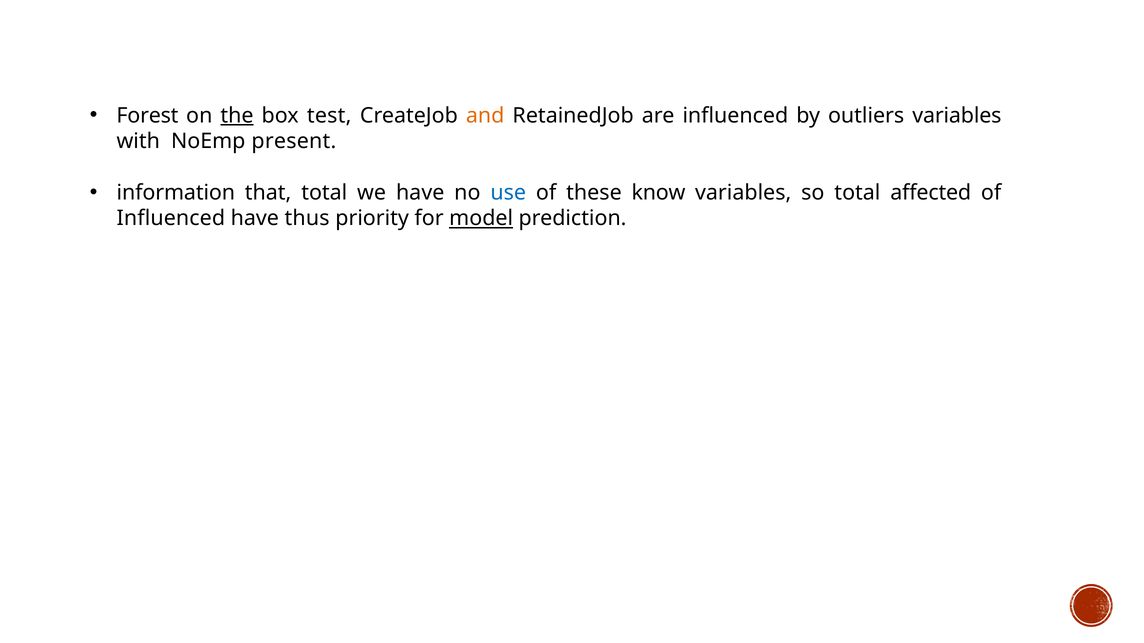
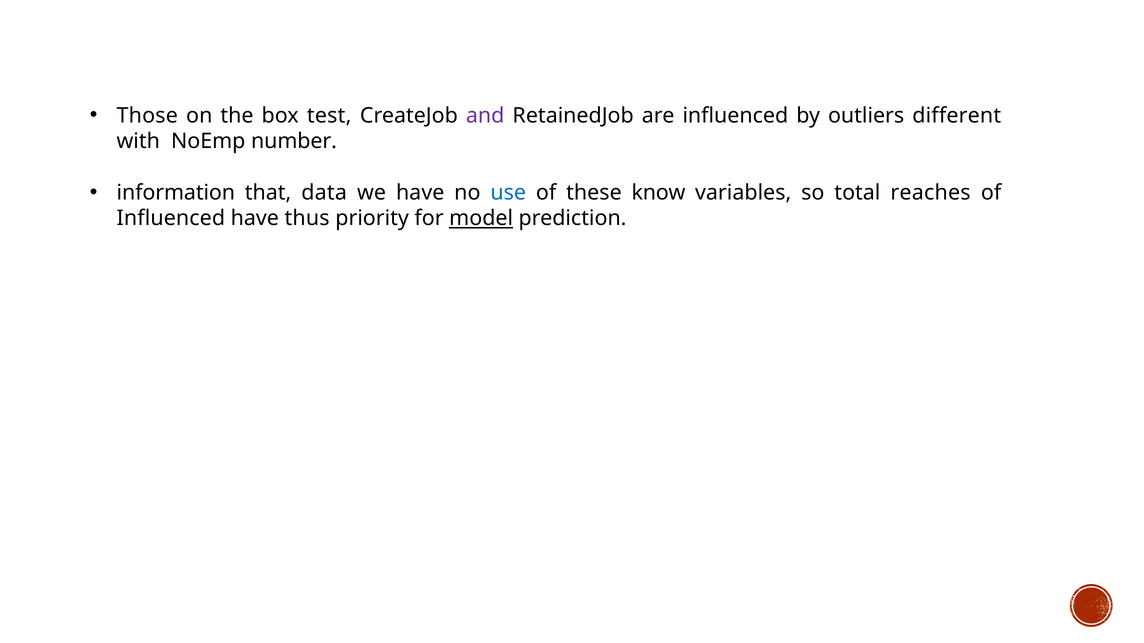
Forest: Forest -> Those
the underline: present -> none
and colour: orange -> purple
outliers variables: variables -> different
present: present -> number
that total: total -> data
affected: affected -> reaches
